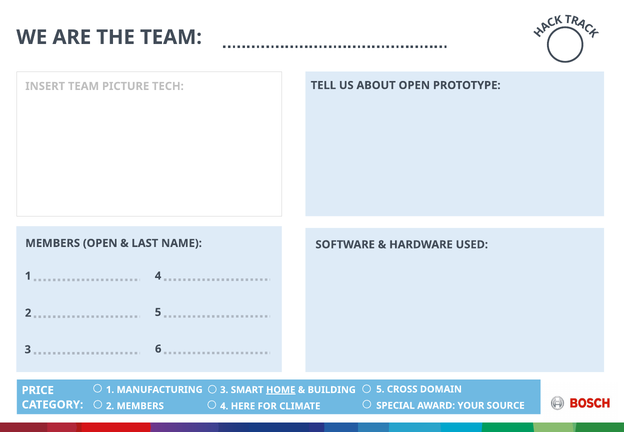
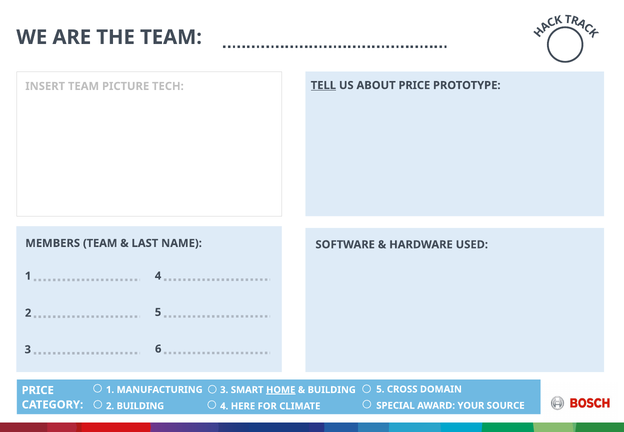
TELL underline: none -> present
ABOUT OPEN: OPEN -> PRICE
MEMBERS OPEN: OPEN -> TEAM
2 MEMBERS: MEMBERS -> BUILDING
